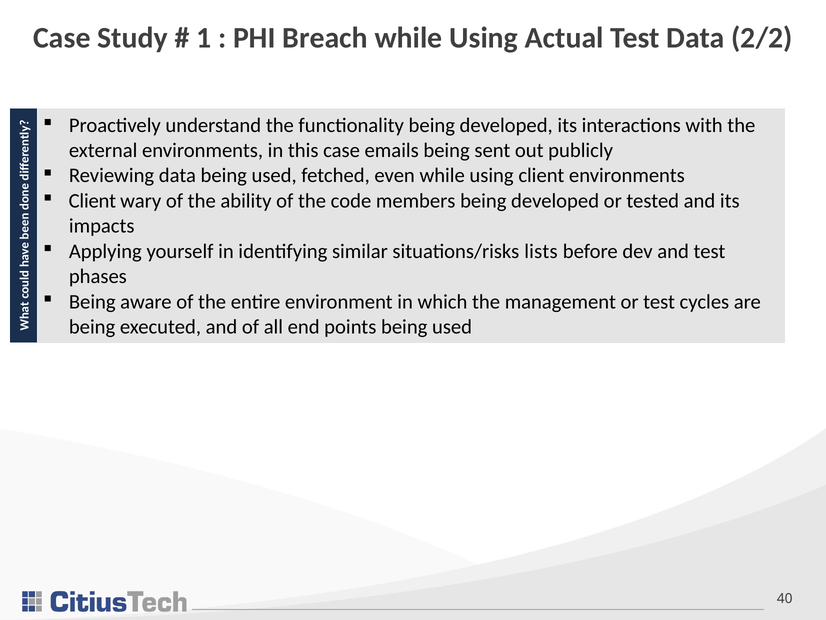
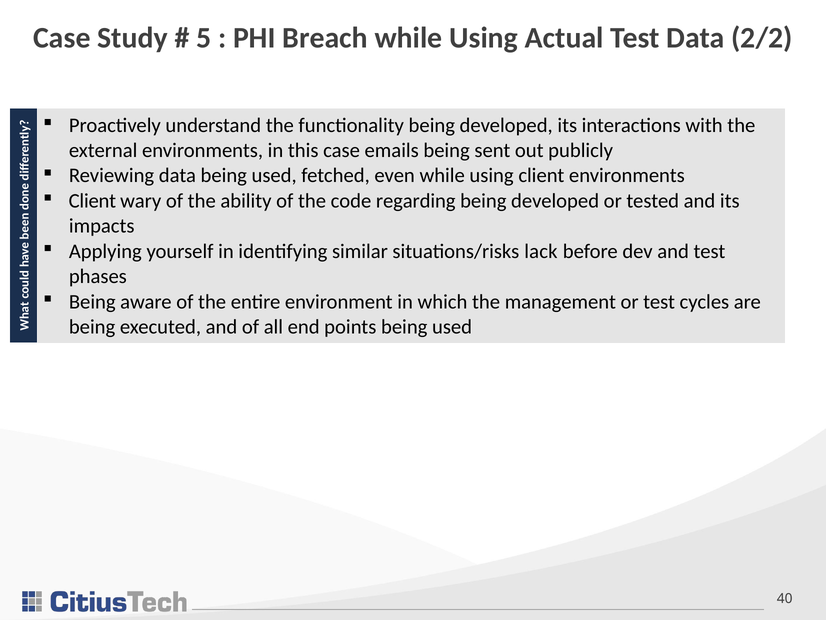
1: 1 -> 5
members: members -> regarding
lists: lists -> lack
